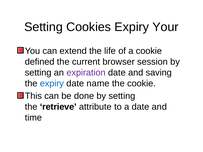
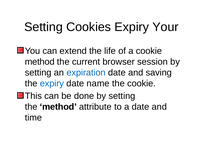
defined at (40, 62): defined -> method
expiration colour: purple -> blue
the retrieve: retrieve -> method
